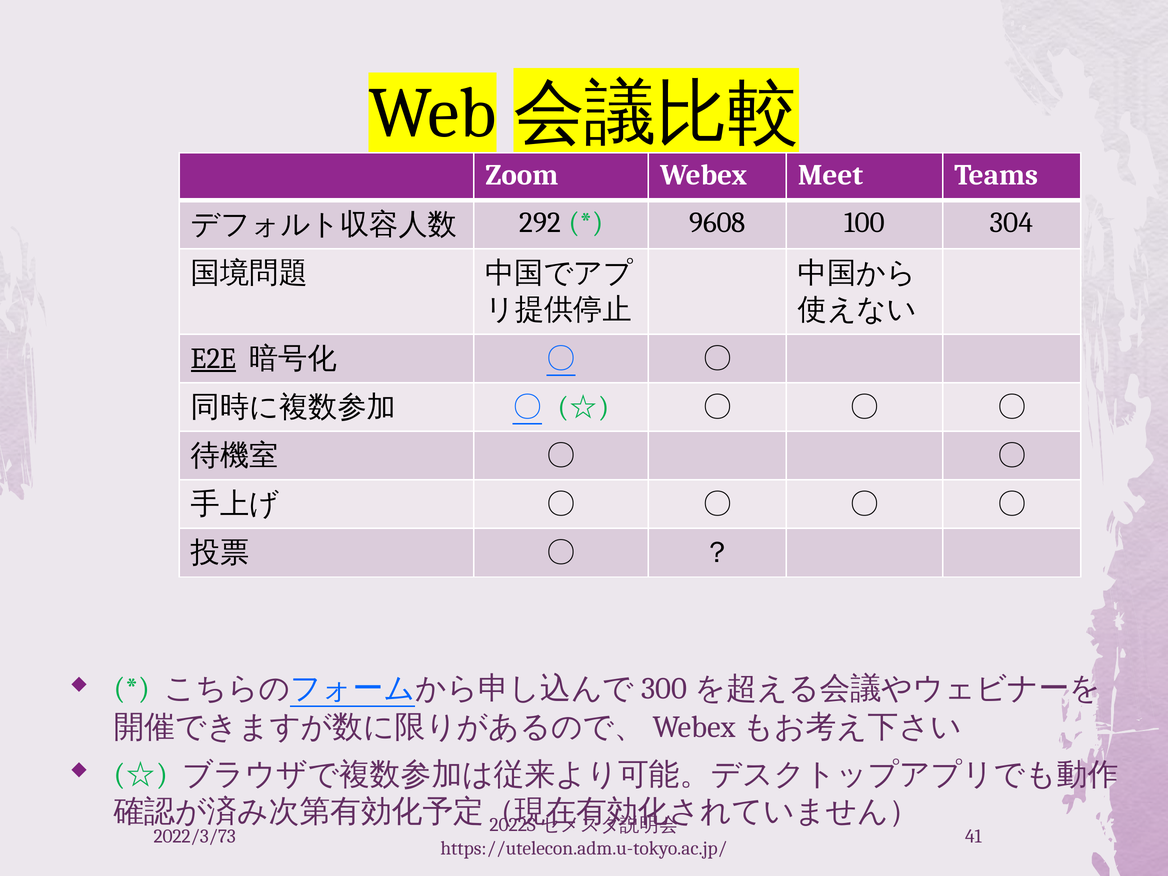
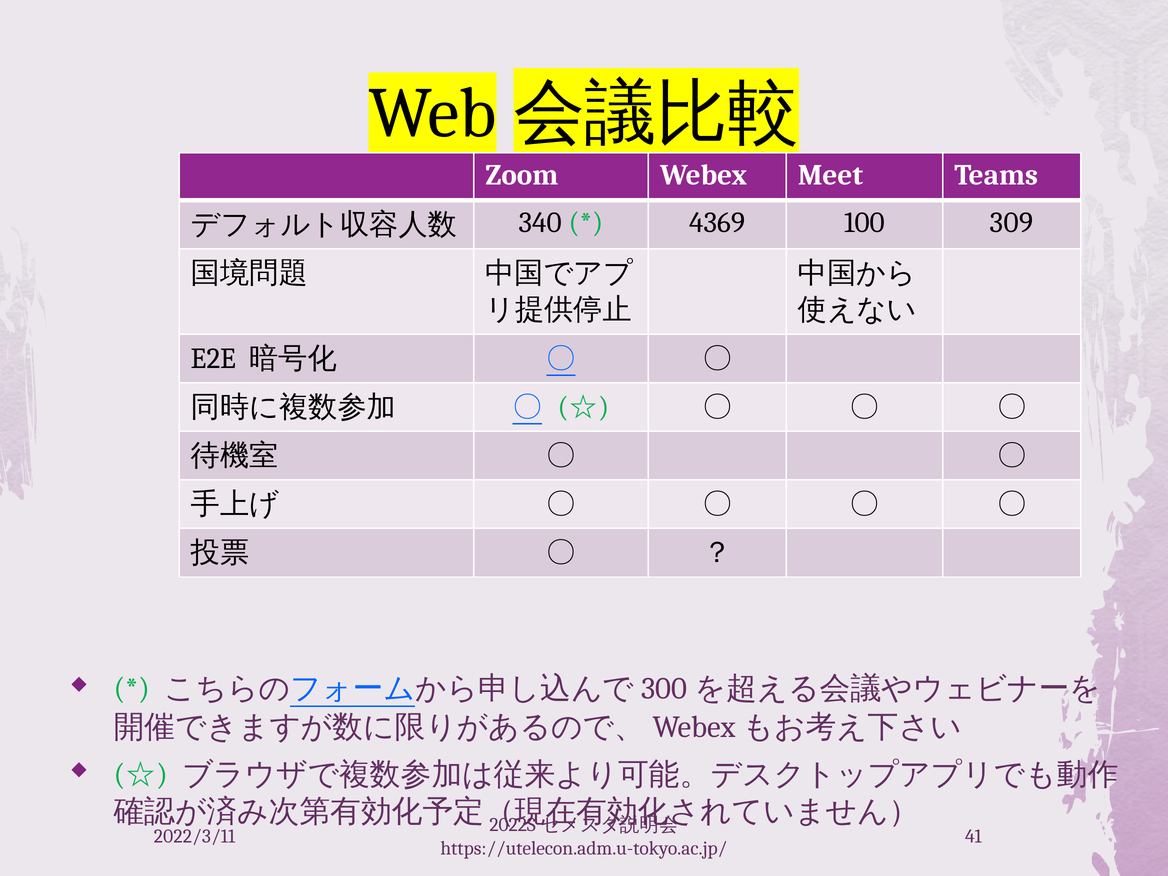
292: 292 -> 340
9608: 9608 -> 4369
304: 304 -> 309
E2E underline: present -> none
2022/3/73: 2022/3/73 -> 2022/3/11
